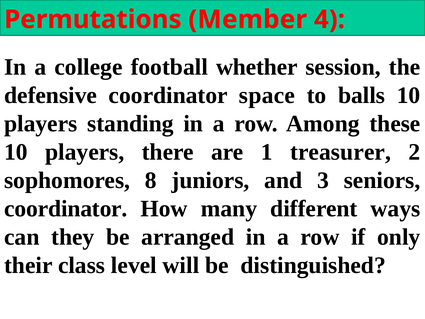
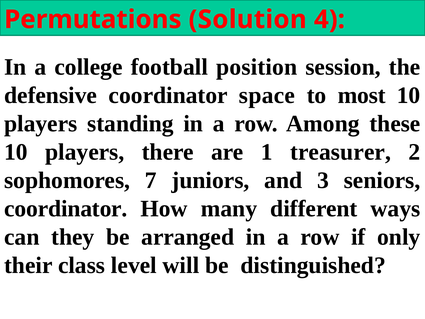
Member: Member -> Solution
whether: whether -> position
balls: balls -> most
8: 8 -> 7
